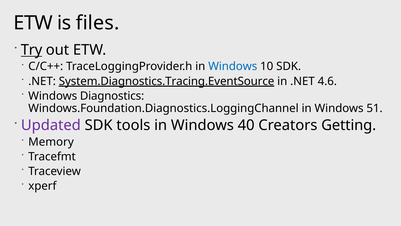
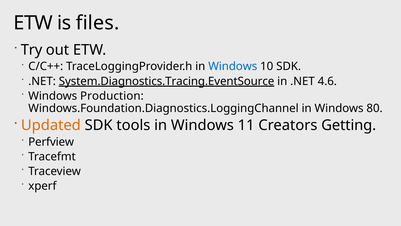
Try underline: present -> none
Diagnostics: Diagnostics -> Production
51: 51 -> 80
Updated colour: purple -> orange
40: 40 -> 11
Memory: Memory -> Perfview
